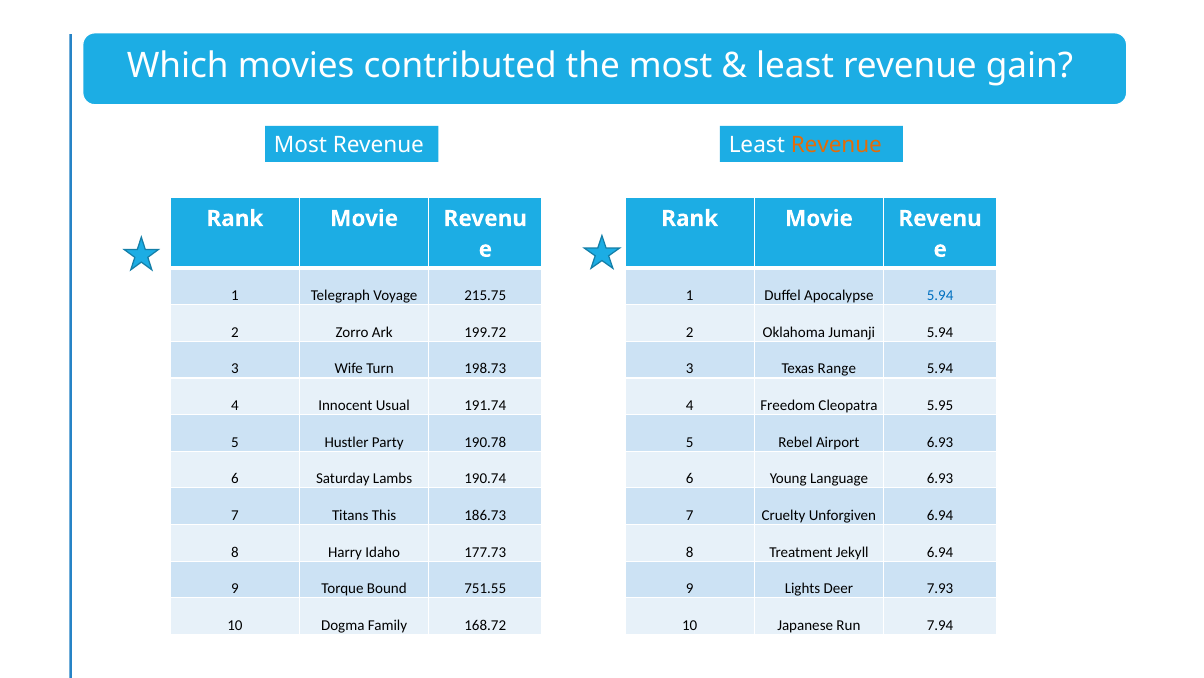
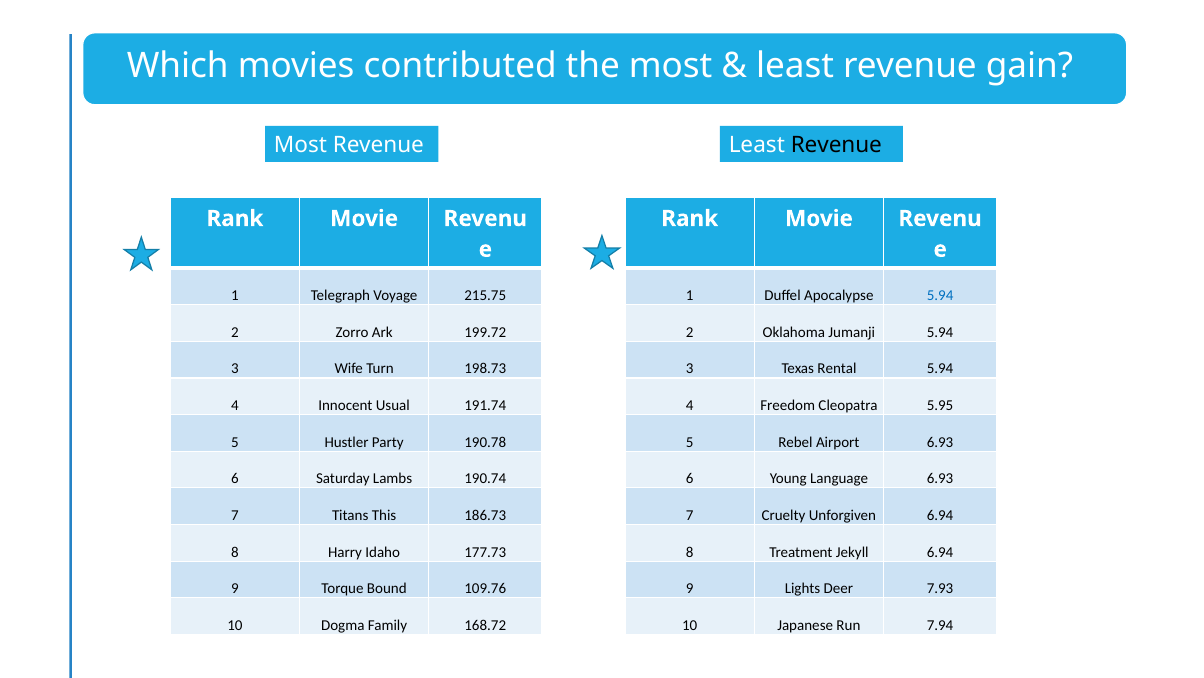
Revenue at (836, 145) colour: orange -> black
Range: Range -> Rental
751.55: 751.55 -> 109.76
